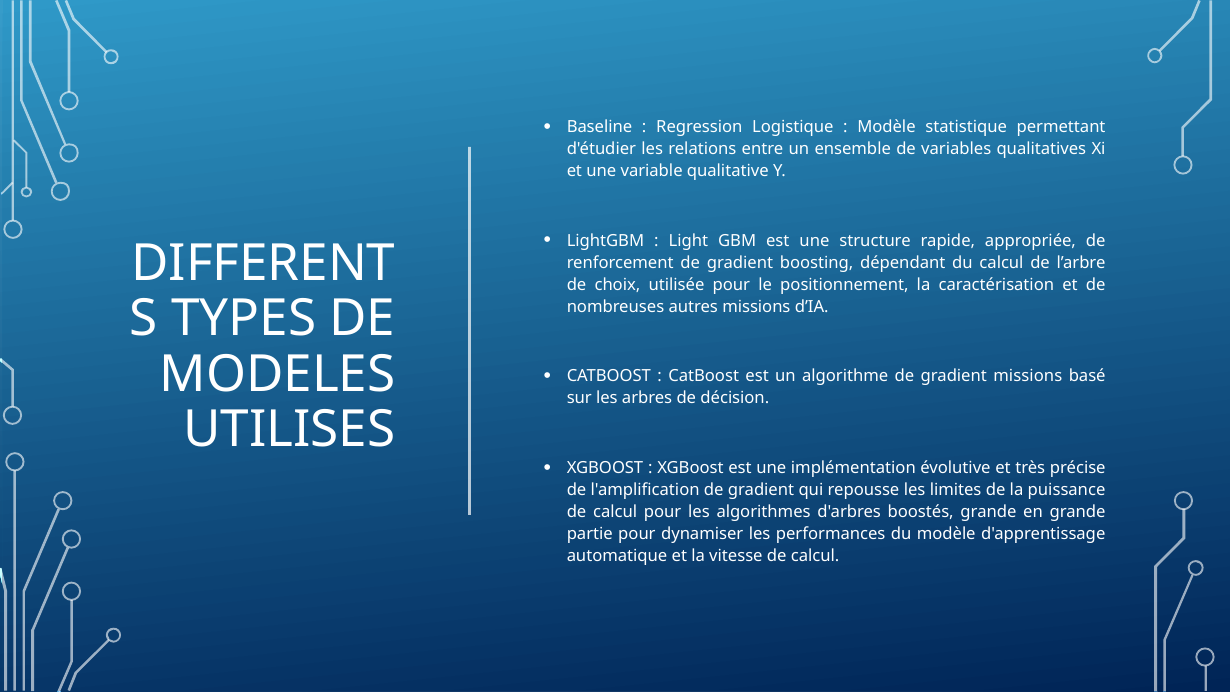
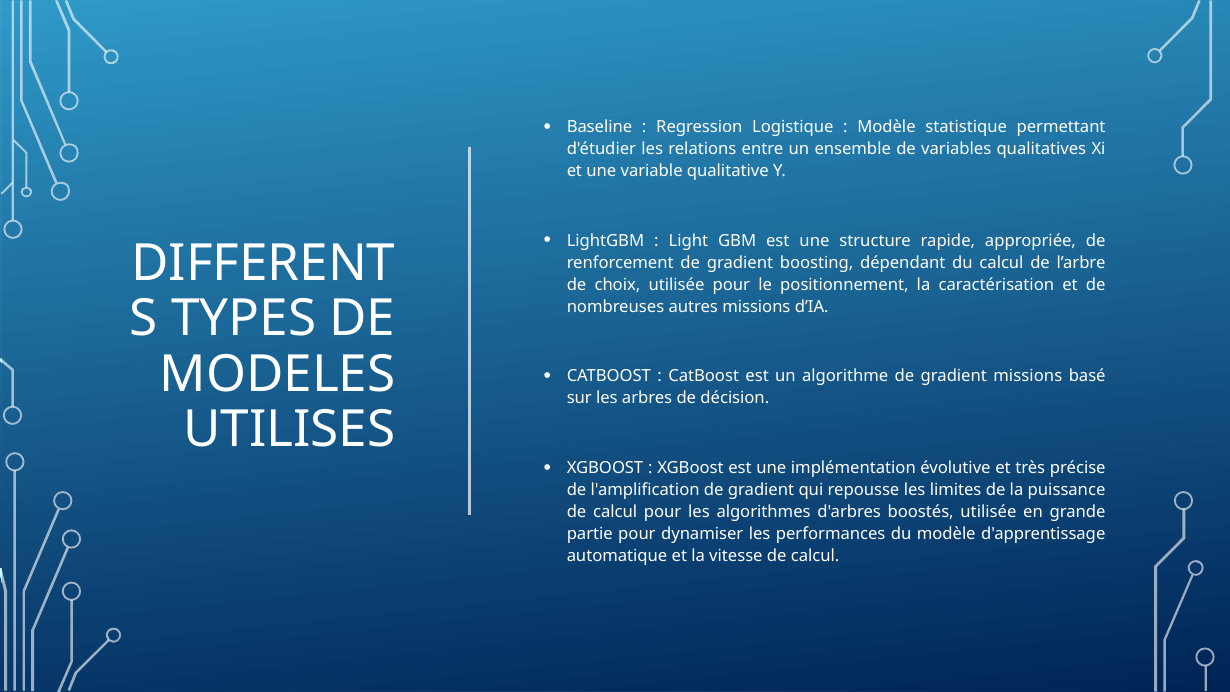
boostés grande: grande -> utilisée
